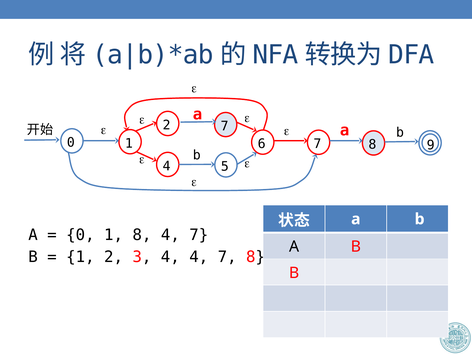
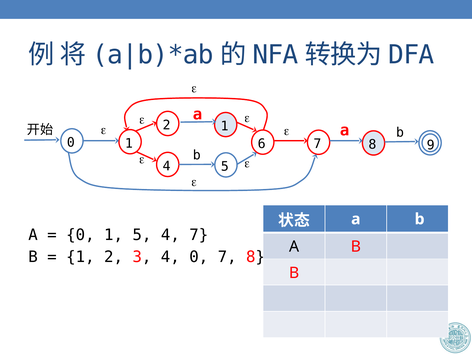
2 7: 7 -> 1
1 8: 8 -> 5
4 4: 4 -> 0
